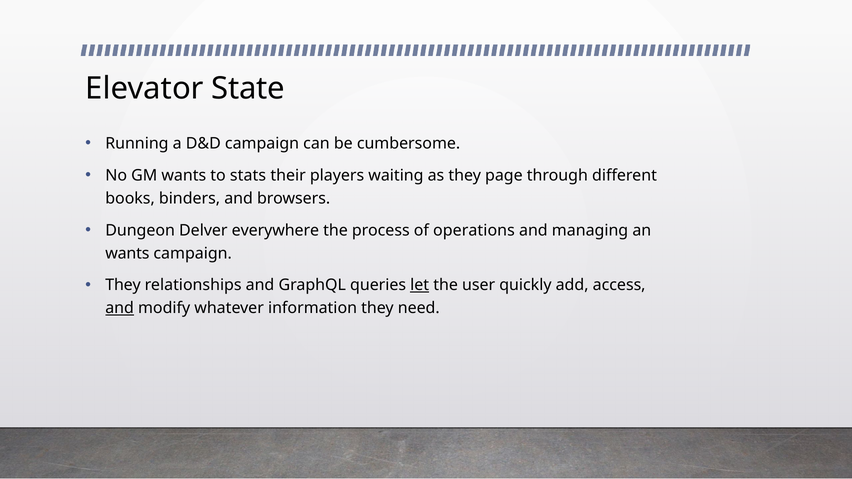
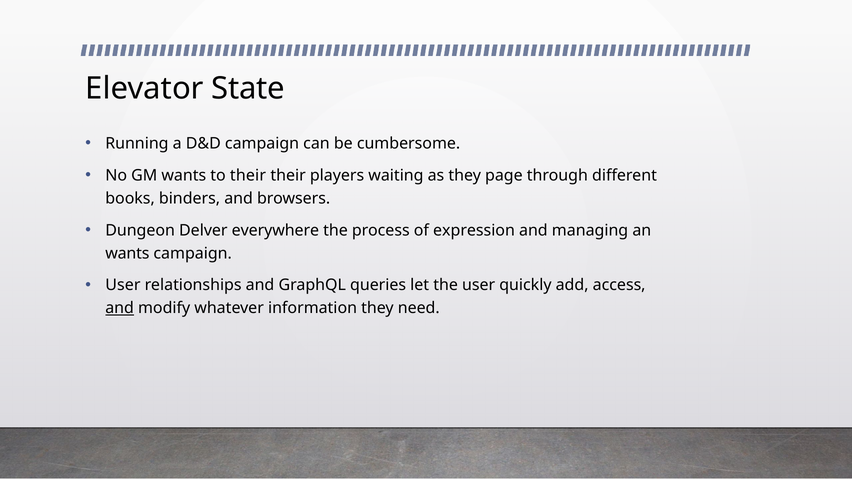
to stats: stats -> their
operations: operations -> expression
They at (123, 285): They -> User
let underline: present -> none
